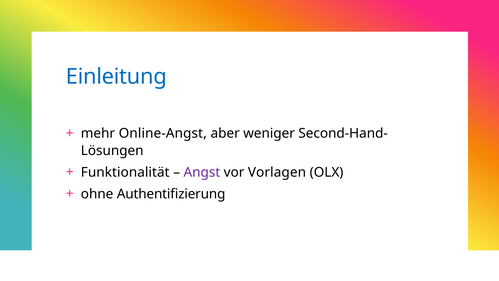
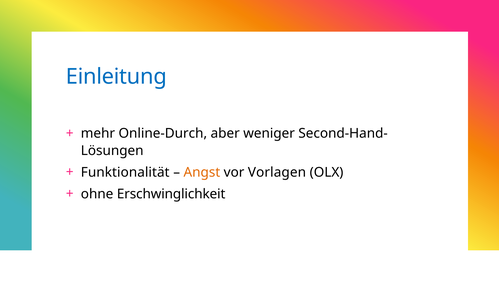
Online-Angst: Online-Angst -> Online-Durch
Angst colour: purple -> orange
Authentifizierung: Authentifizierung -> Erschwinglichkeit
